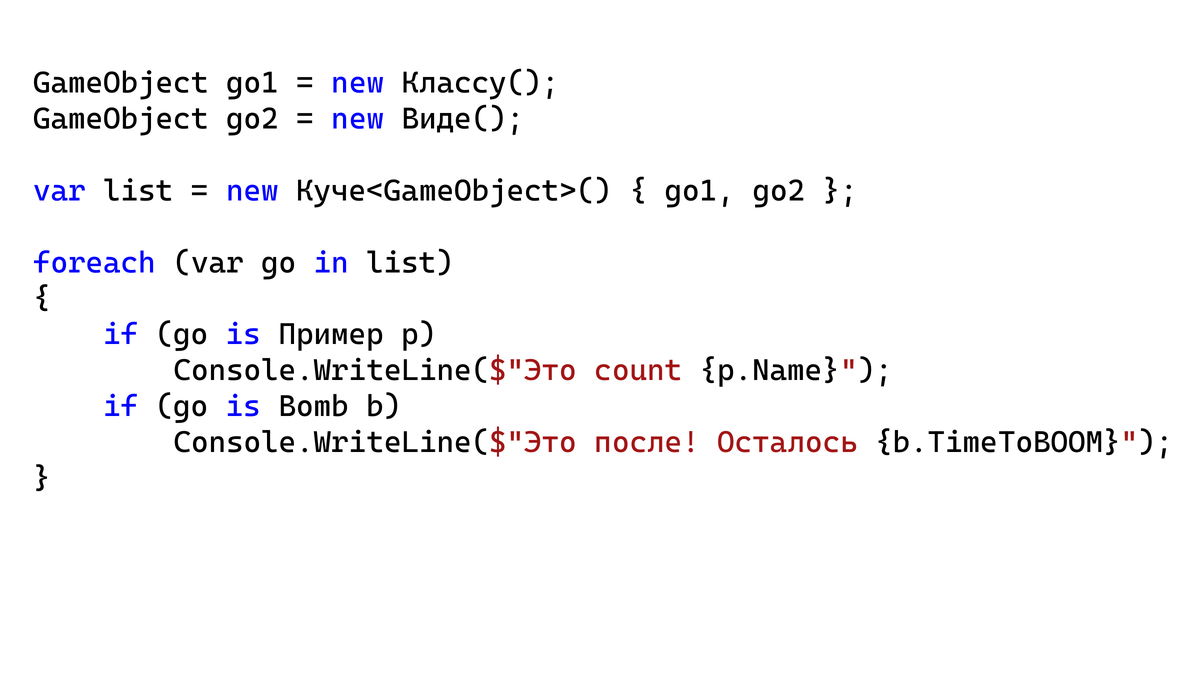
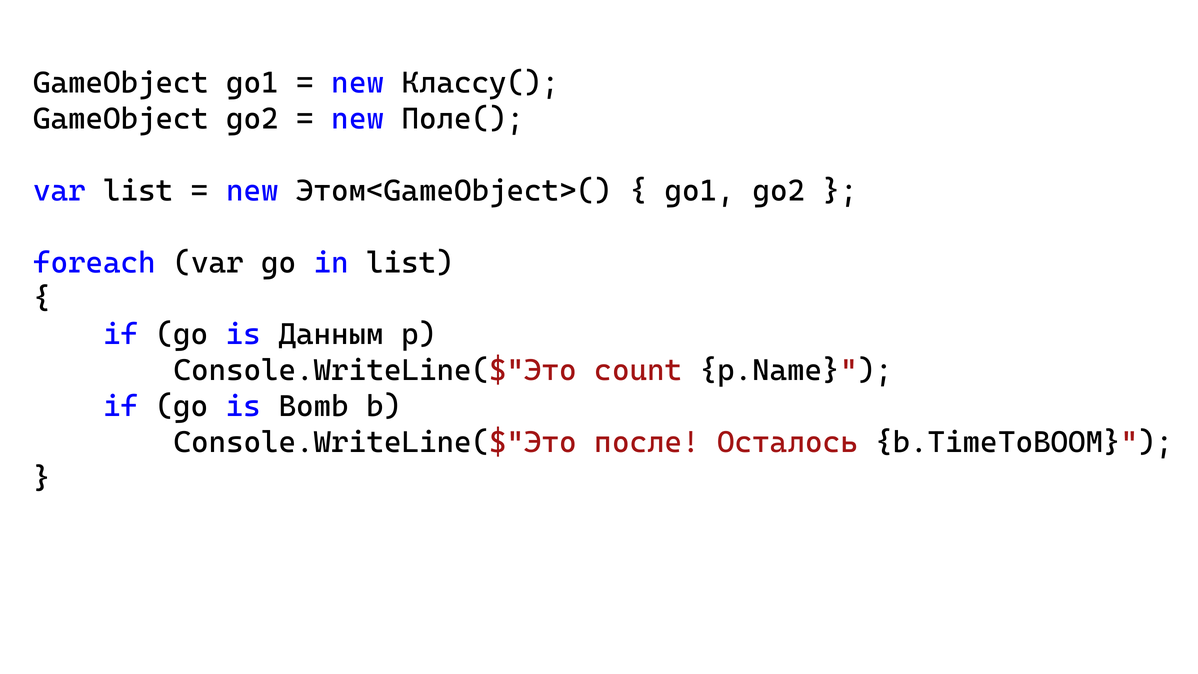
Виде(: Виде( -> Поле(
Куче<GameObject>(: Куче<GameObject>( -> Этом<GameObject>(
Пример: Пример -> Данным
